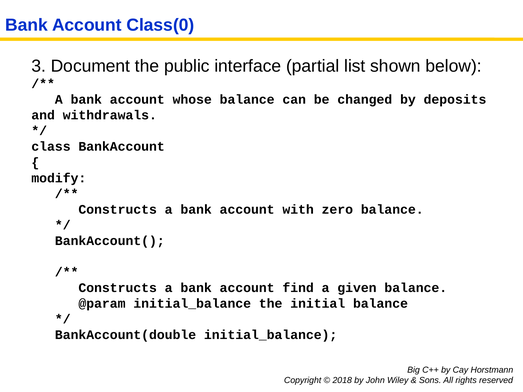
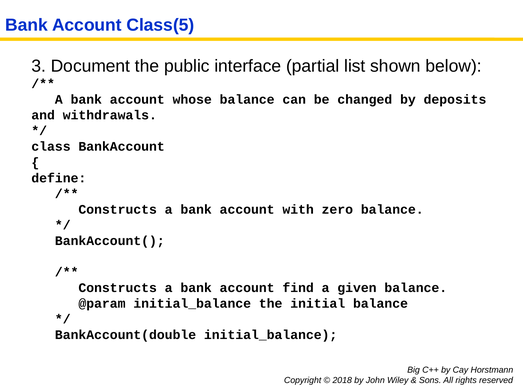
Class(0: Class(0 -> Class(5
modify: modify -> define
